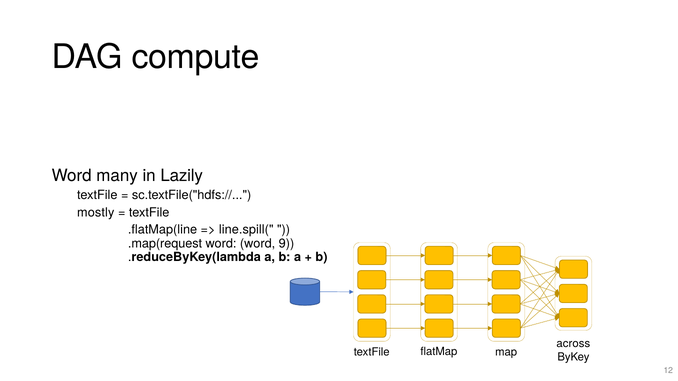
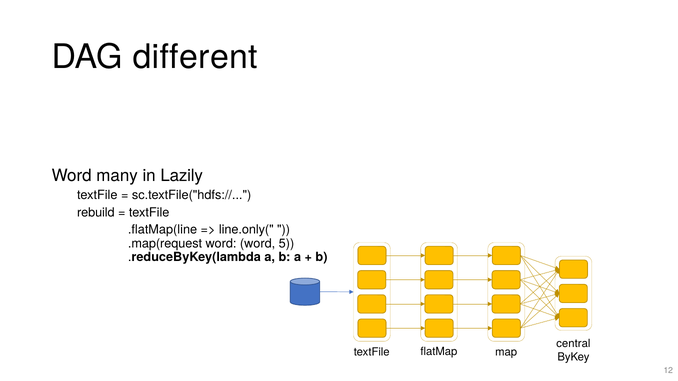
compute: compute -> different
mostly: mostly -> rebuild
line.spill(: line.spill( -> line.only(
9: 9 -> 5
across: across -> central
